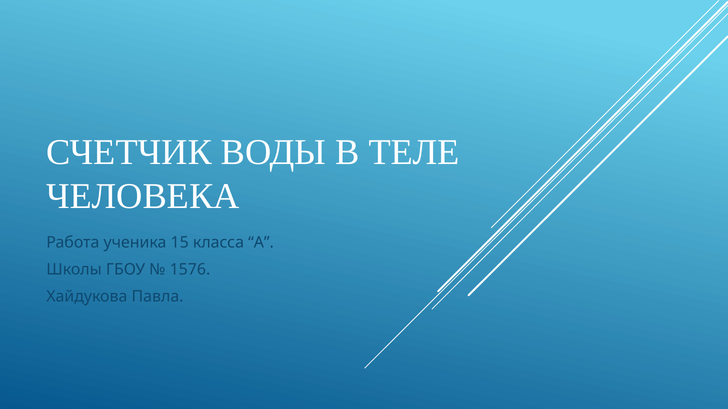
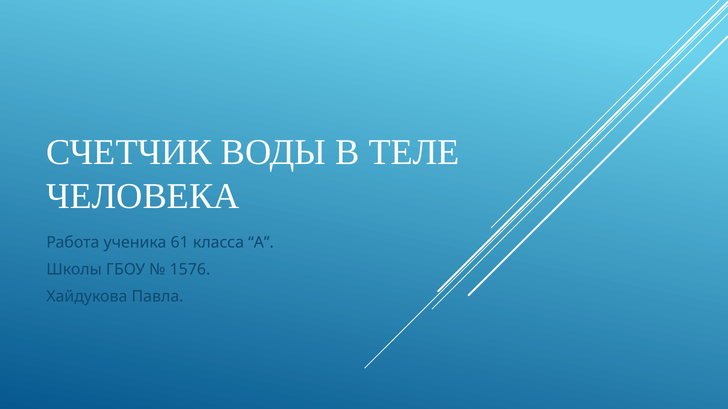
15: 15 -> 61
